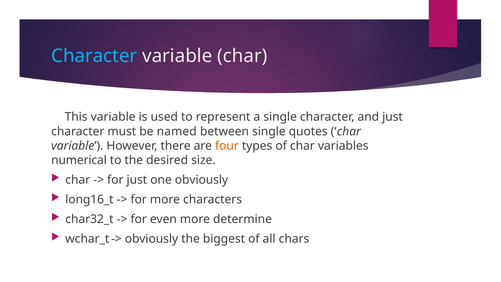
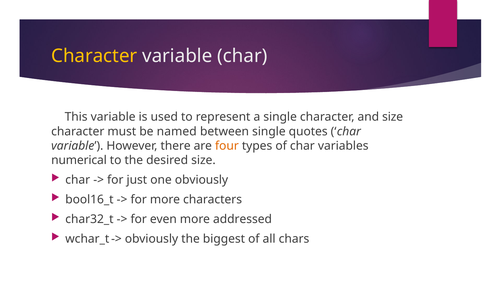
Character at (94, 56) colour: light blue -> yellow
and just: just -> size
long16_t: long16_t -> bool16_t
determine: determine -> addressed
